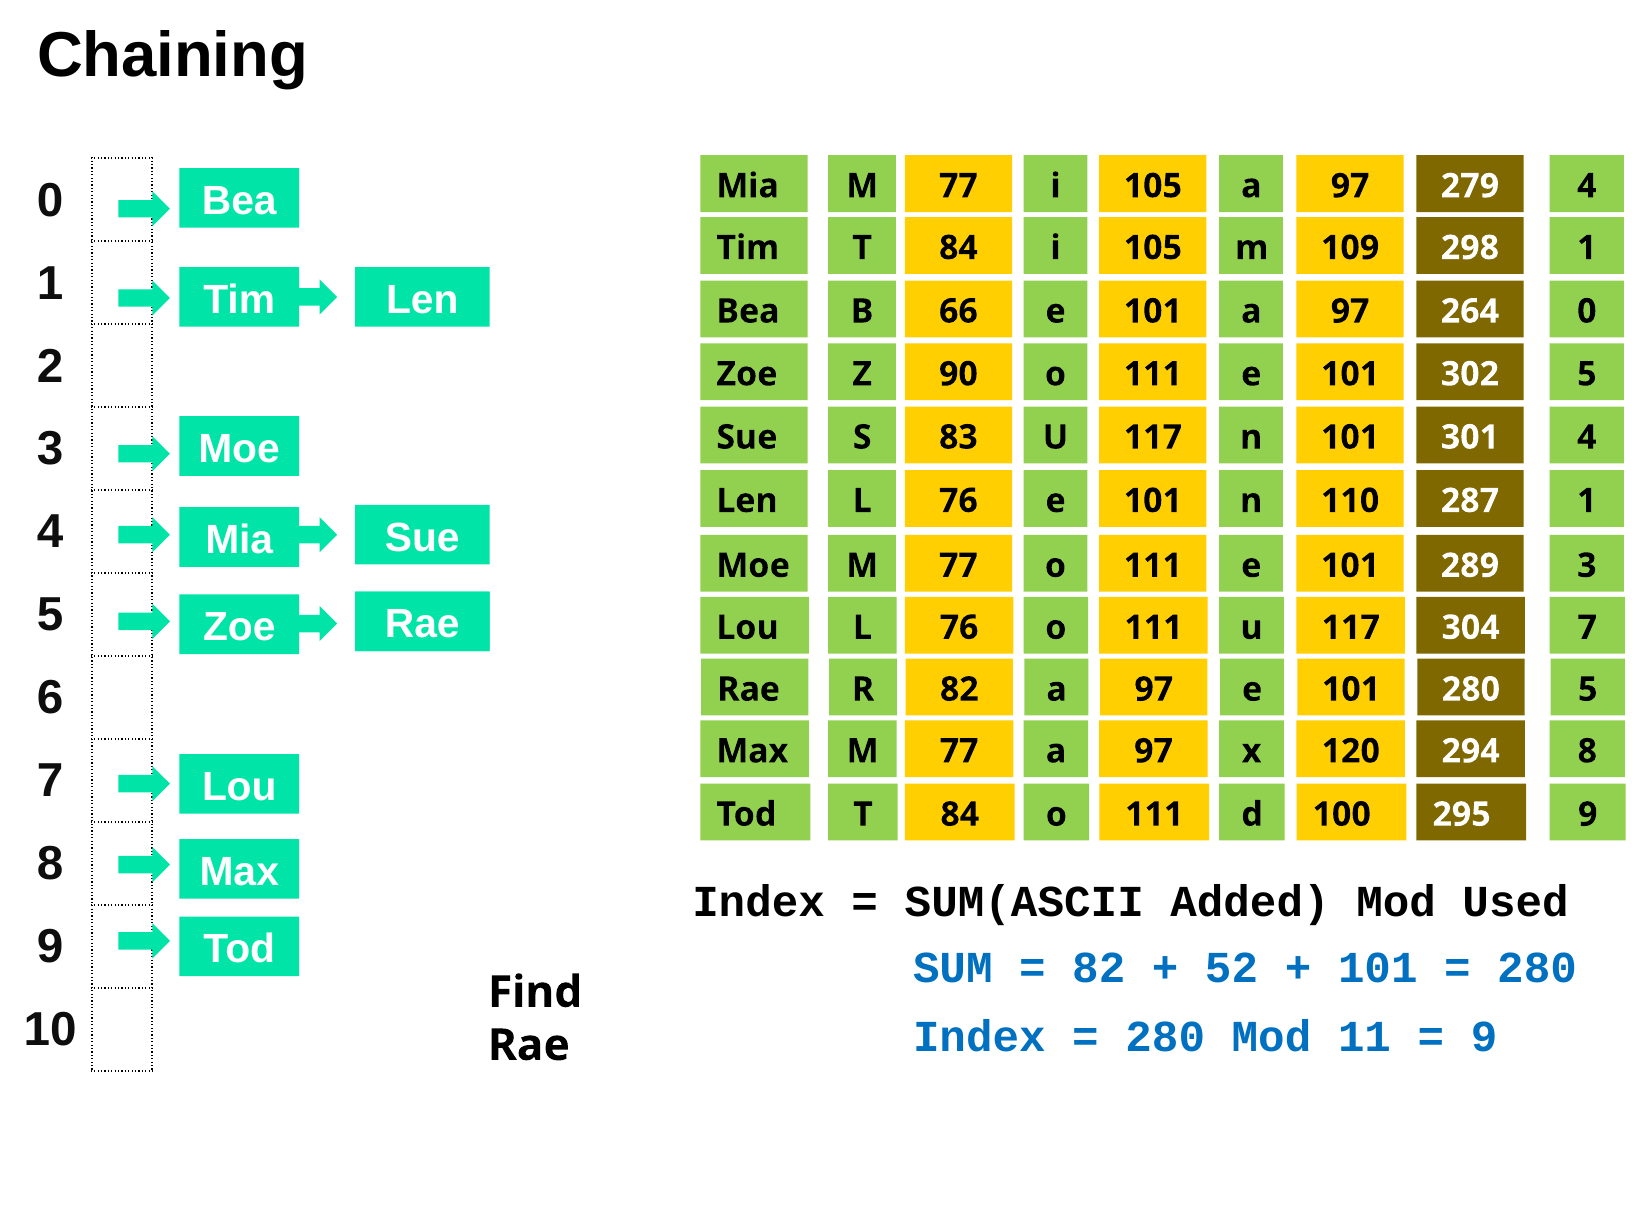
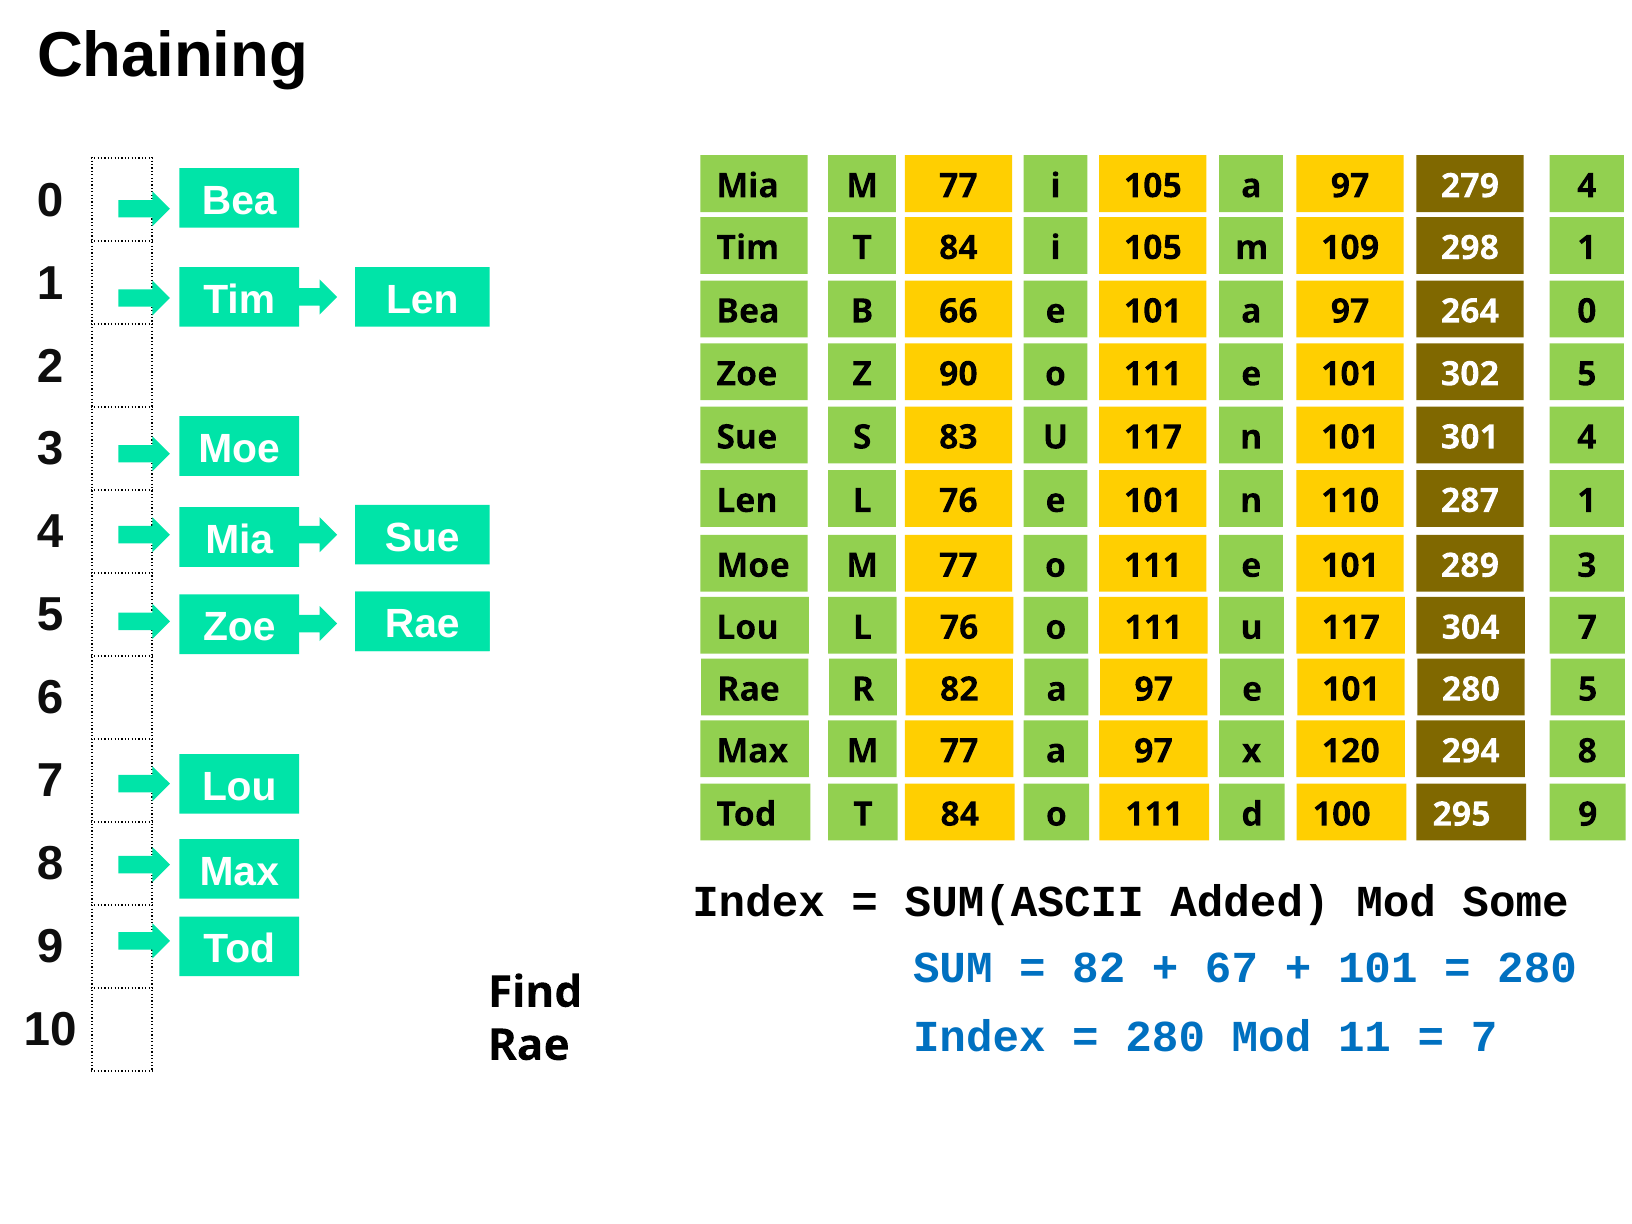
Used: Used -> Some
52: 52 -> 67
9 at (1484, 1037): 9 -> 7
